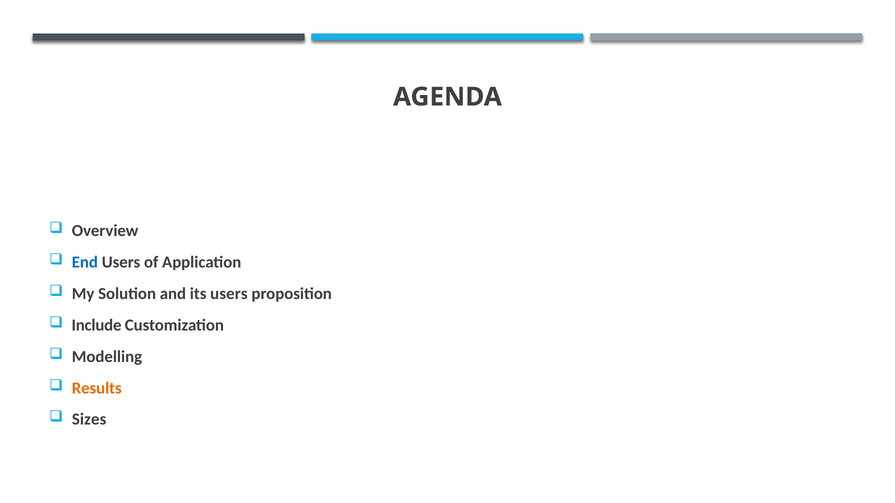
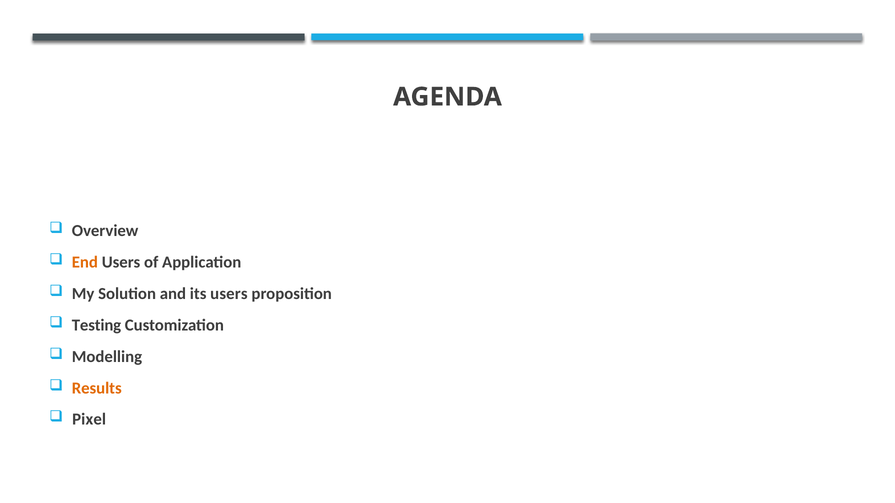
End colour: blue -> orange
Include: Include -> Testing
Sizes: Sizes -> Pixel
